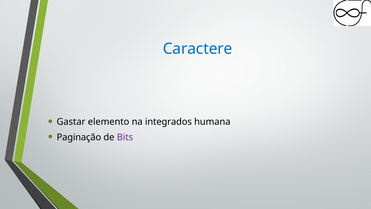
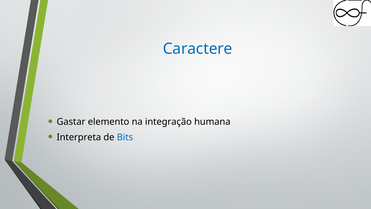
integrados: integrados -> integração
Paginação: Paginação -> Interpreta
Bits colour: purple -> blue
